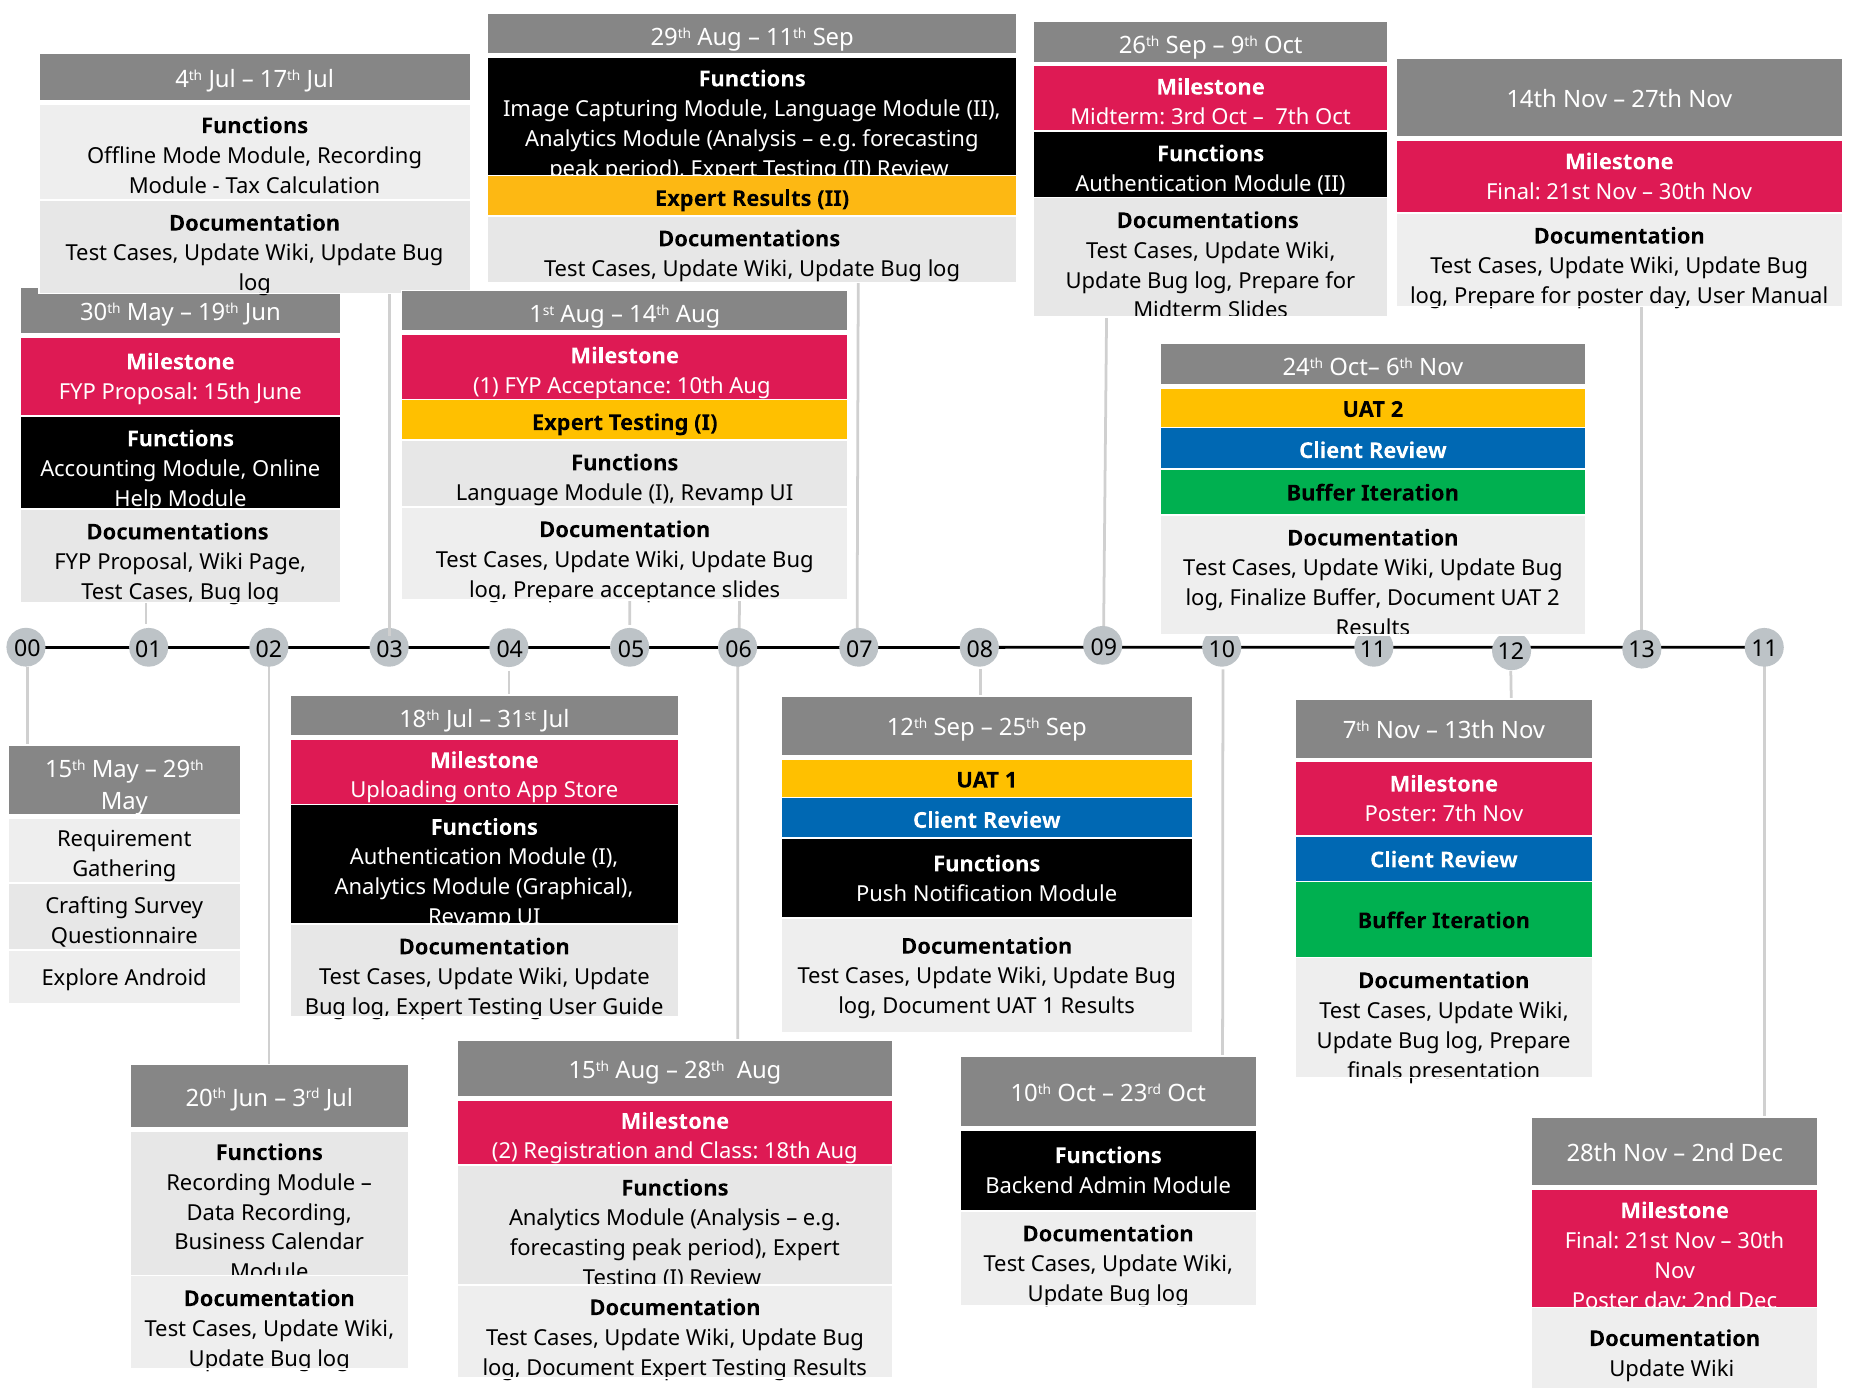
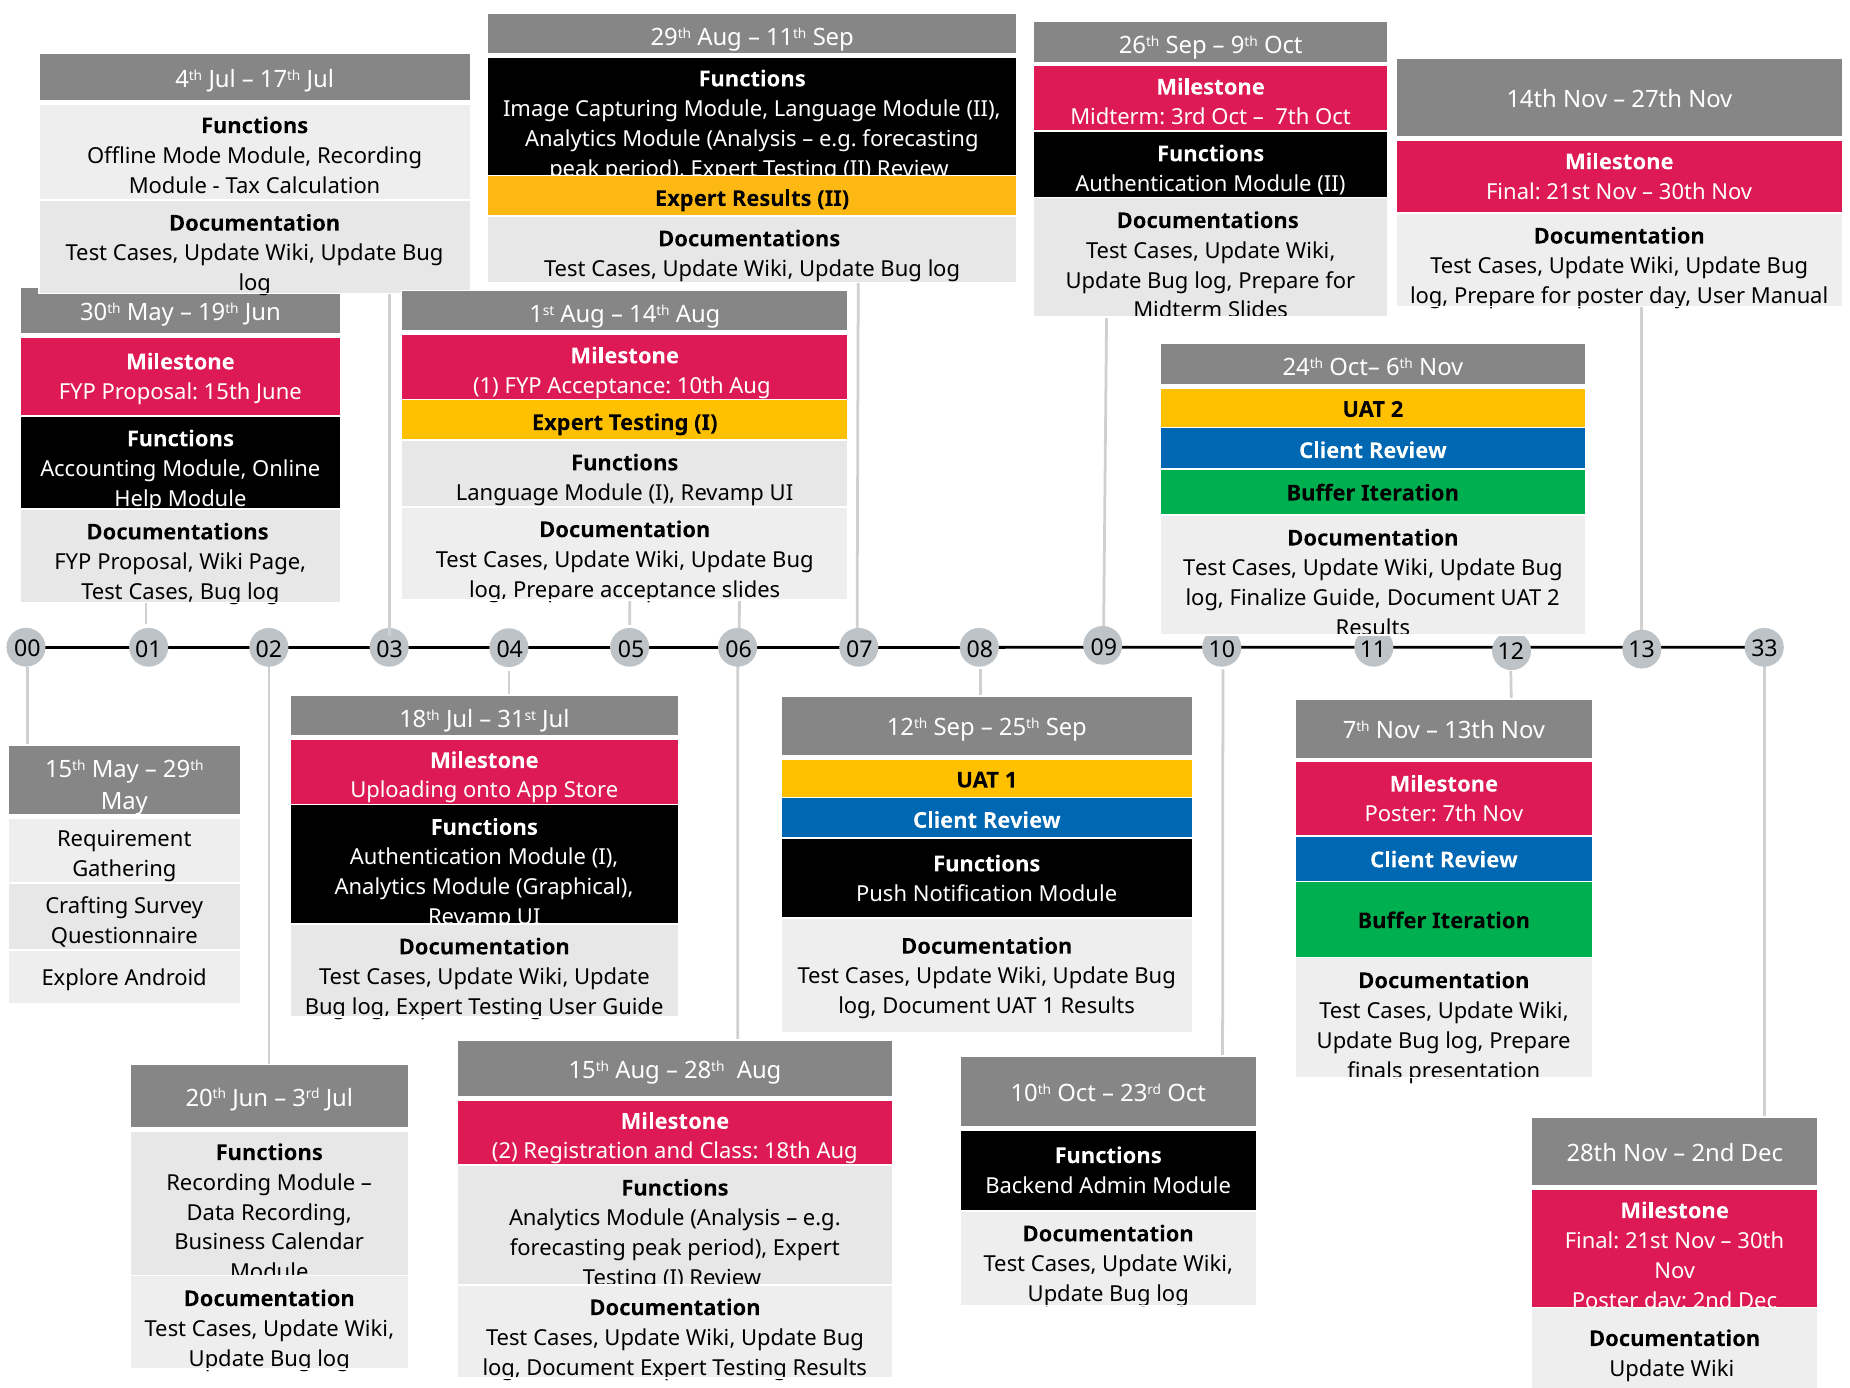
Finalize Buffer: Buffer -> Guide
13 11: 11 -> 33
